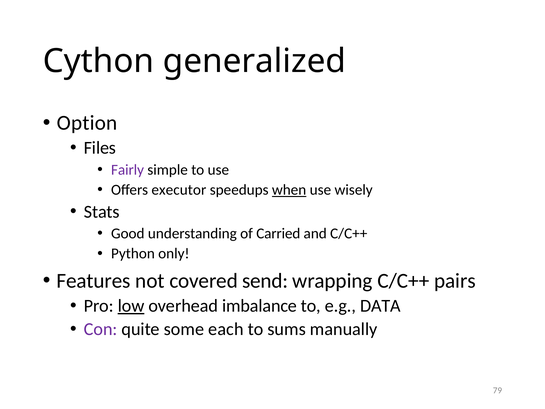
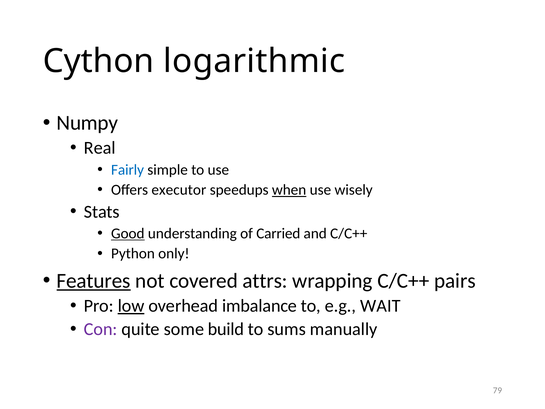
generalized: generalized -> logarithmic
Option: Option -> Numpy
Files: Files -> Real
Fairly colour: purple -> blue
Good underline: none -> present
Features underline: none -> present
send: send -> attrs
DATA: DATA -> WAIT
each: each -> build
